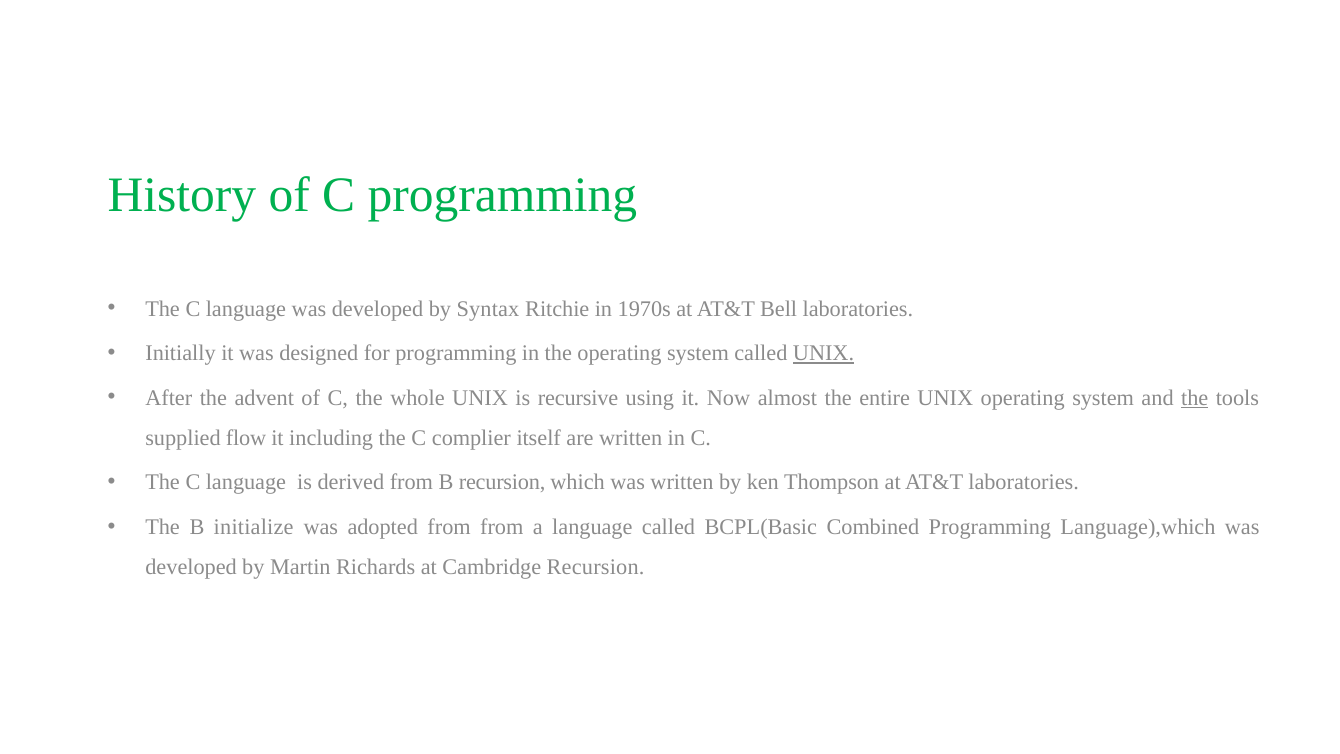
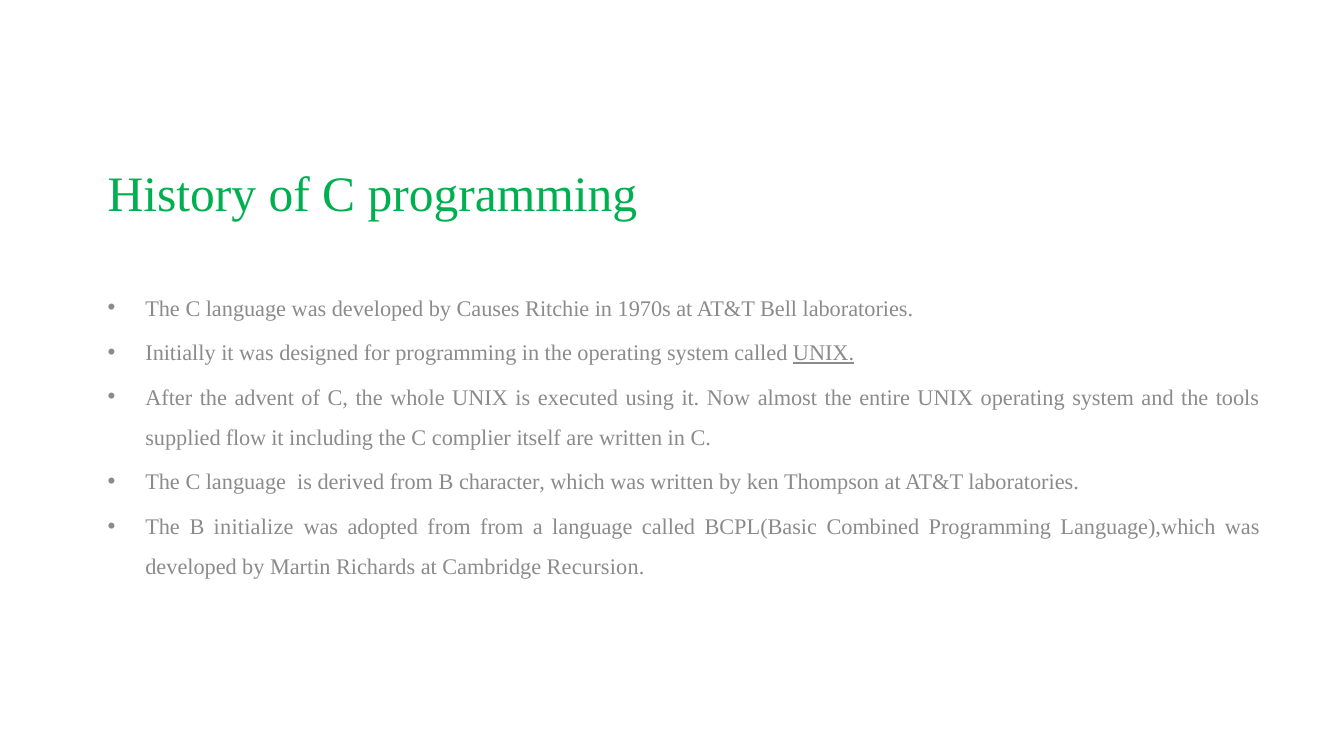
Syntax: Syntax -> Causes
recursive: recursive -> executed
the at (1195, 398) underline: present -> none
B recursion: recursion -> character
